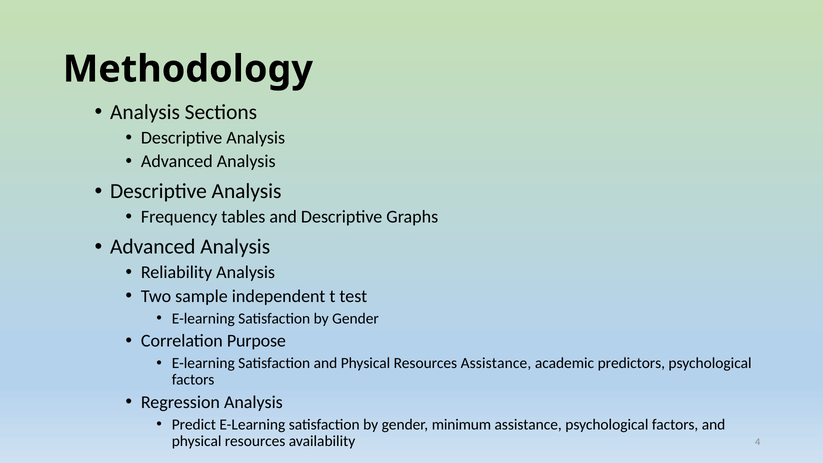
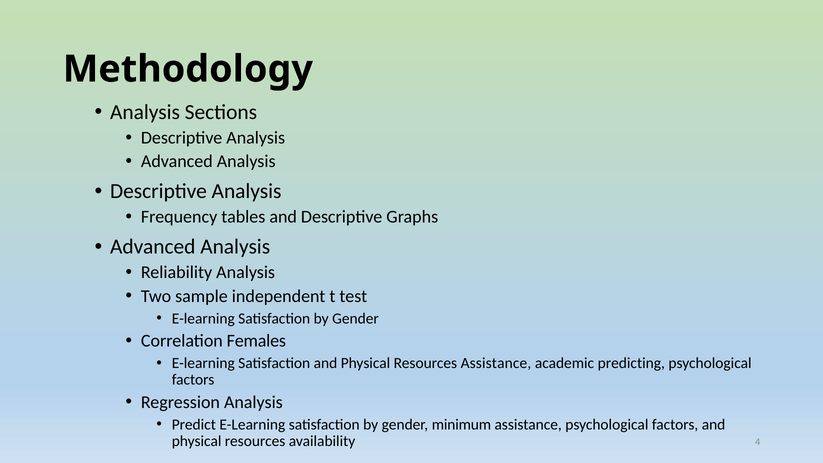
Purpose: Purpose -> Females
predictors: predictors -> predicting
